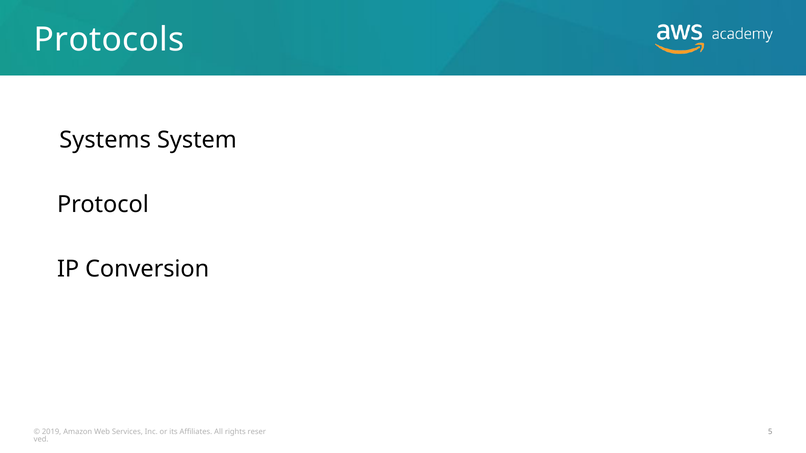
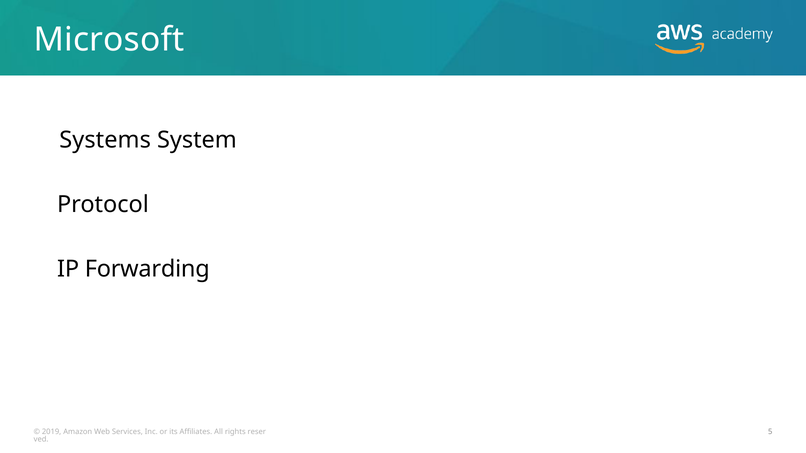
Protocols: Protocols -> Microsoft
Conversion: Conversion -> Forwarding
